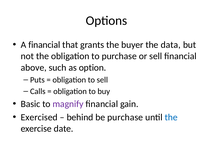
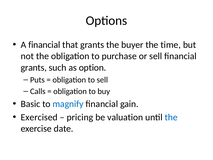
data: data -> time
above at (34, 67): above -> grants
magnify colour: purple -> blue
behind: behind -> pricing
be purchase: purchase -> valuation
